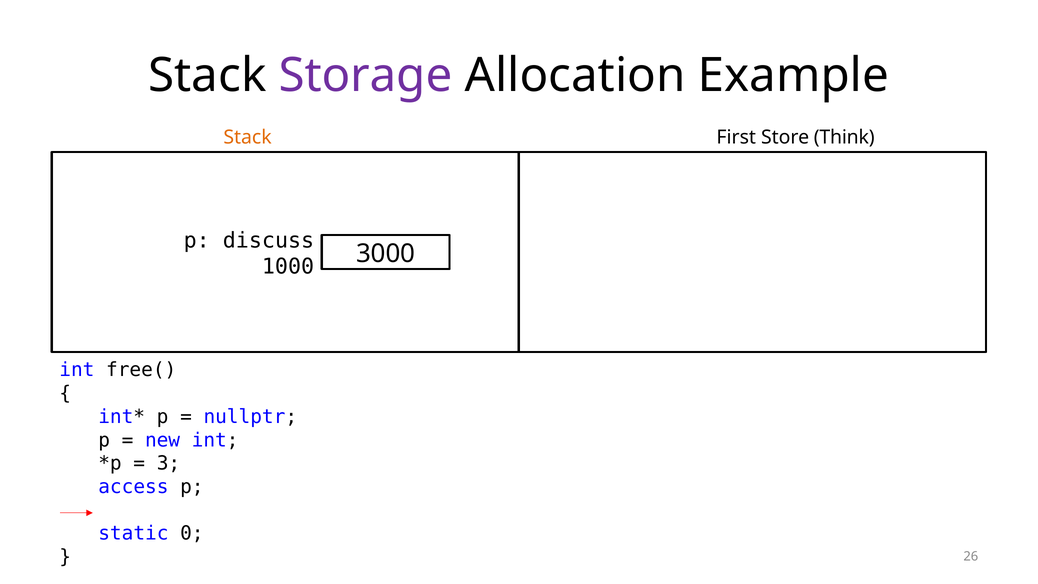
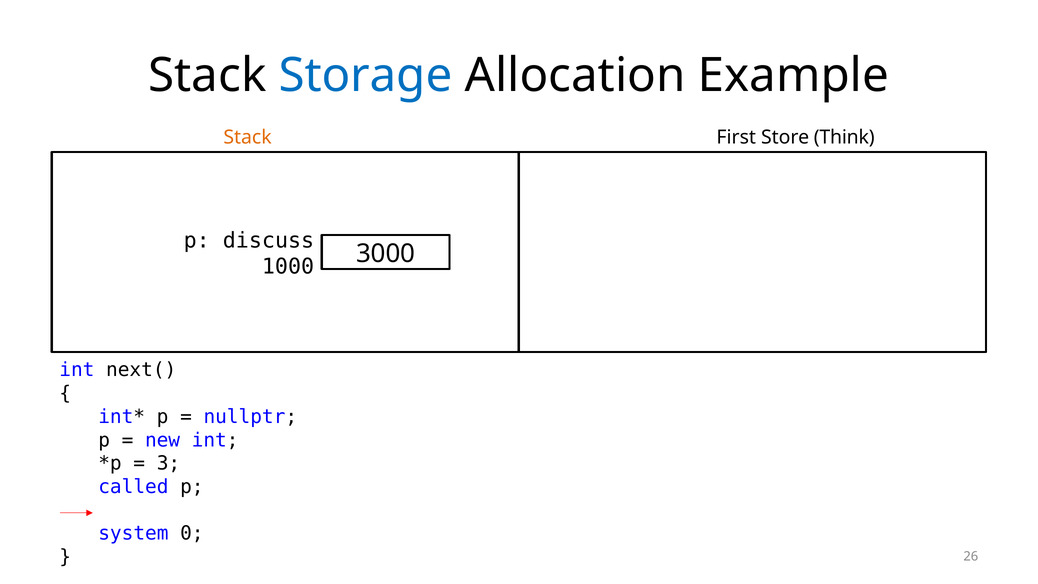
Storage colour: purple -> blue
free(: free( -> next(
access: access -> called
static: static -> system
